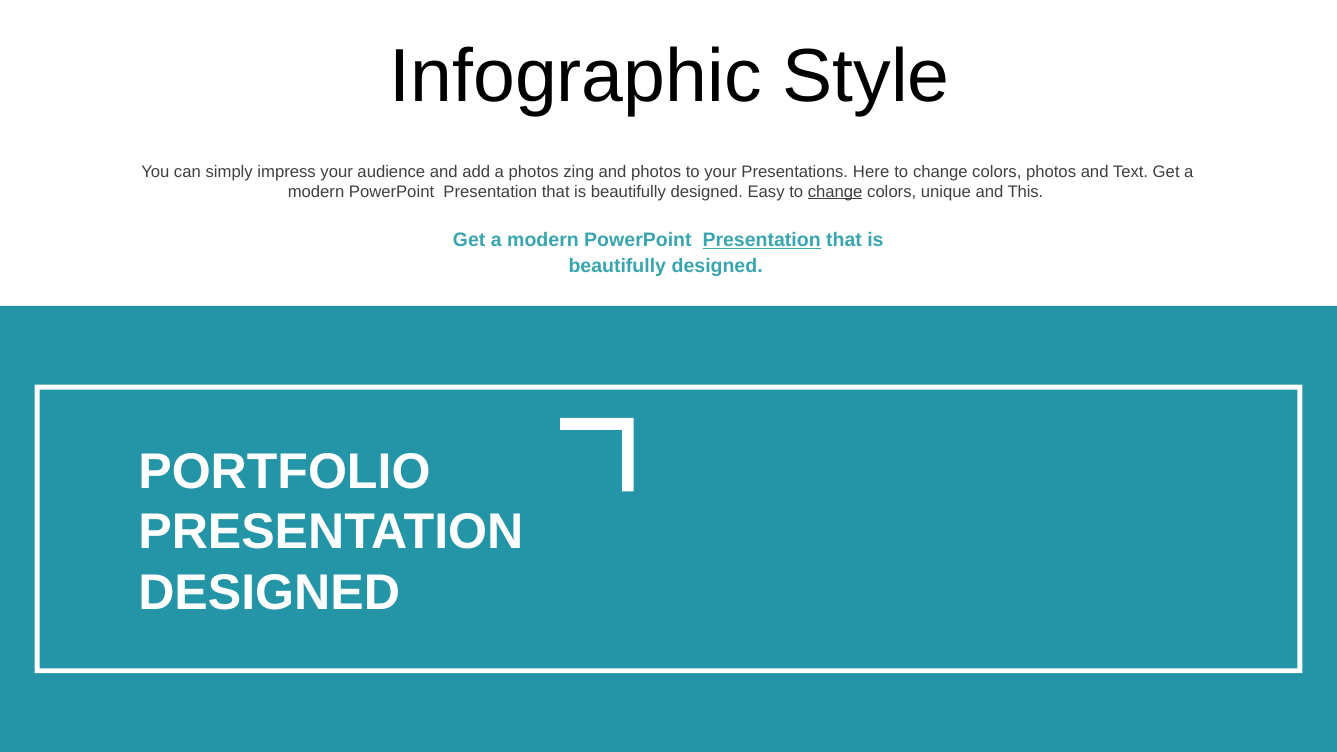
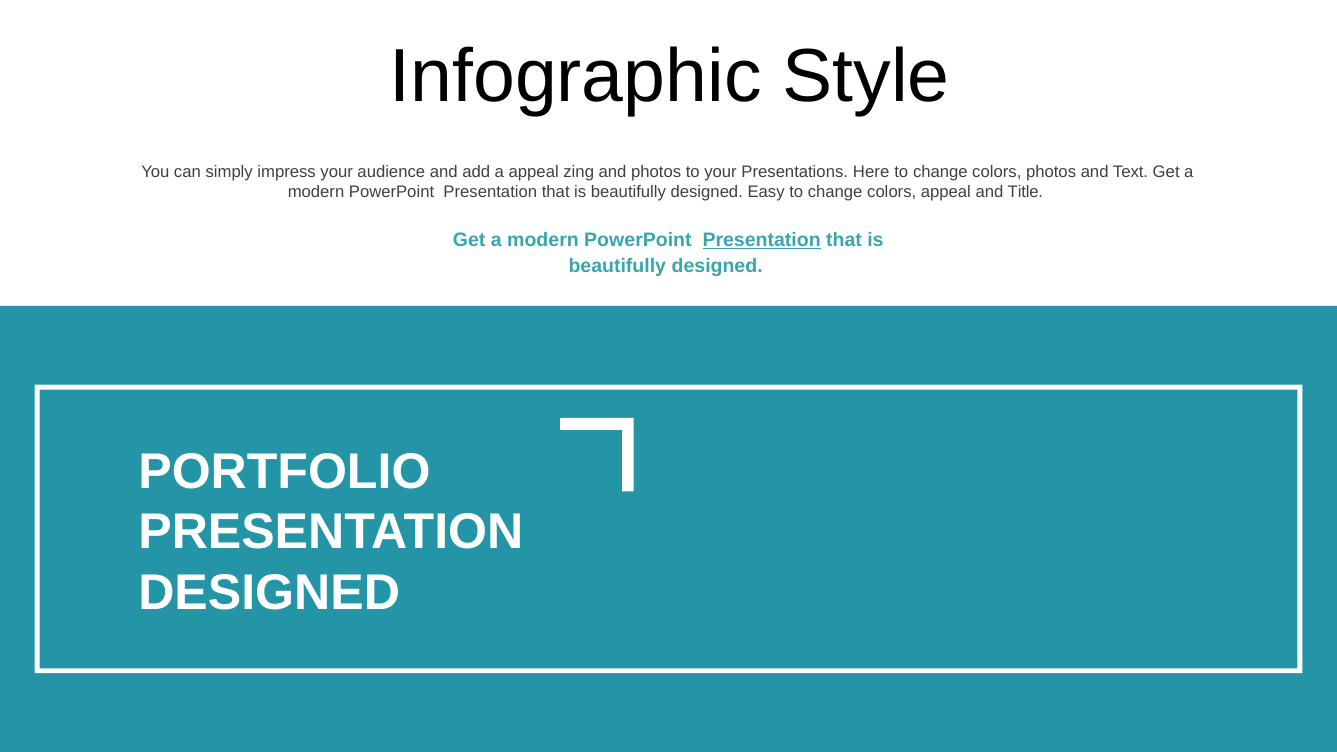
a photos: photos -> appeal
change at (835, 192) underline: present -> none
colors unique: unique -> appeal
This: This -> Title
